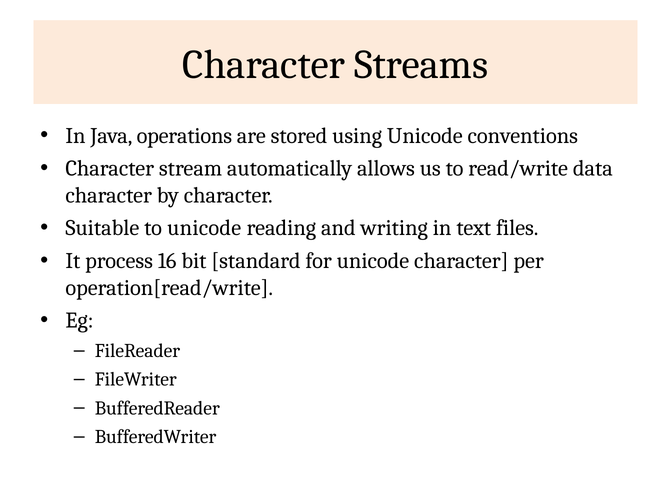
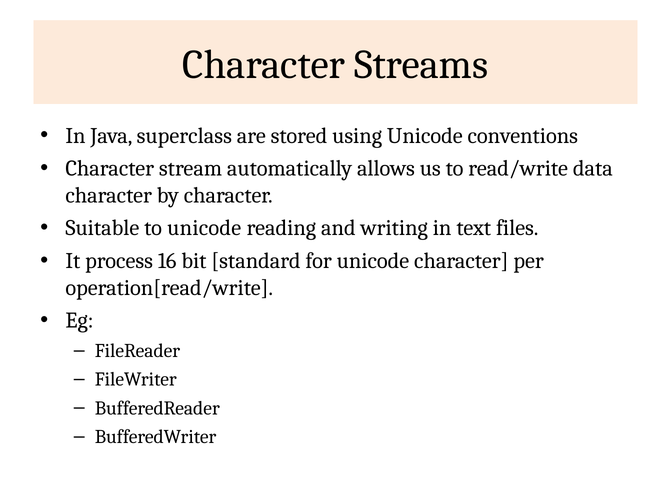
operations: operations -> superclass
